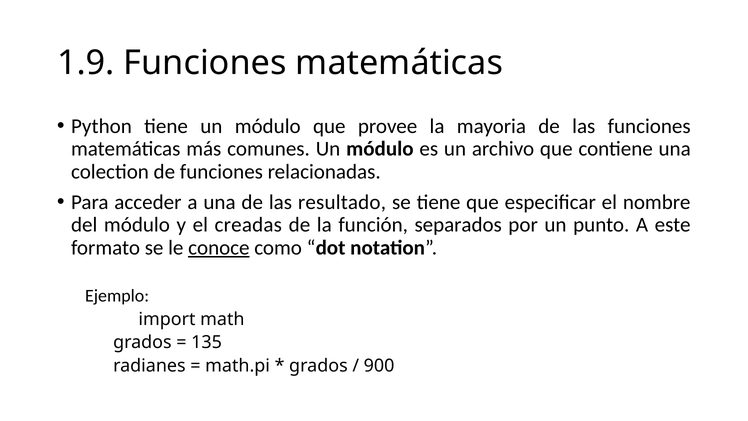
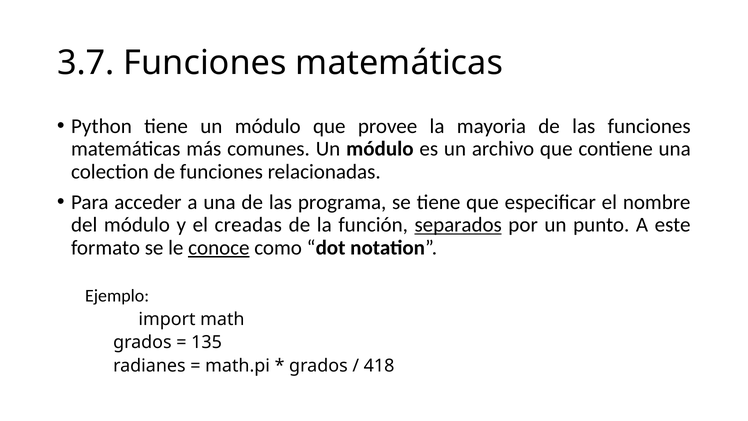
1.9: 1.9 -> 3.7
resultado: resultado -> programa
separados underline: none -> present
900: 900 -> 418
